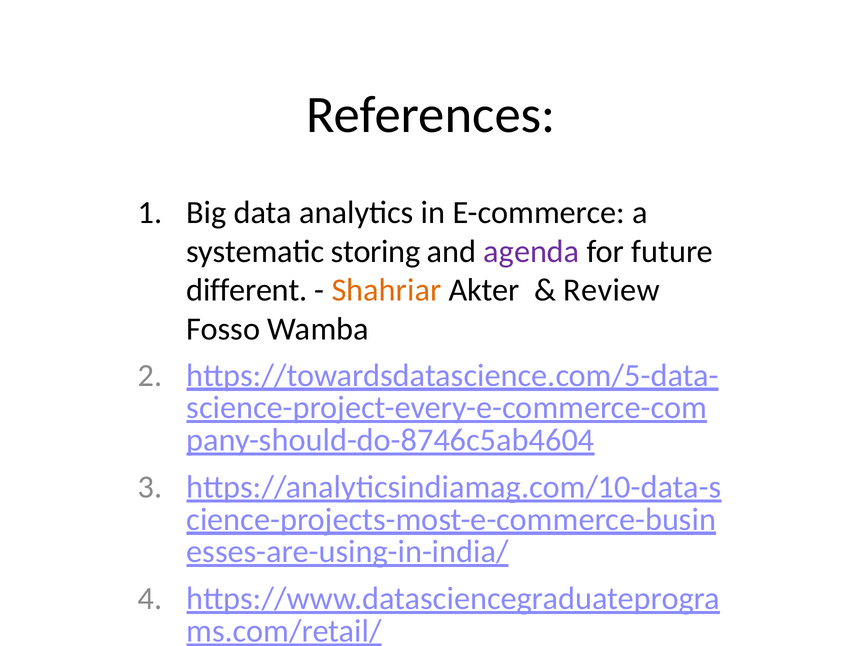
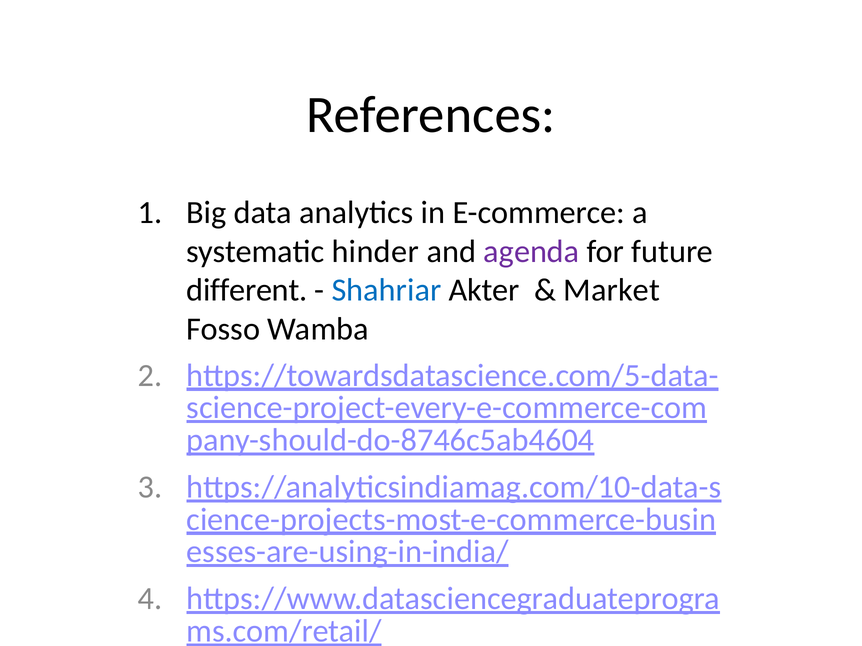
storing: storing -> hinder
Shahriar colour: orange -> blue
Review: Review -> Market
